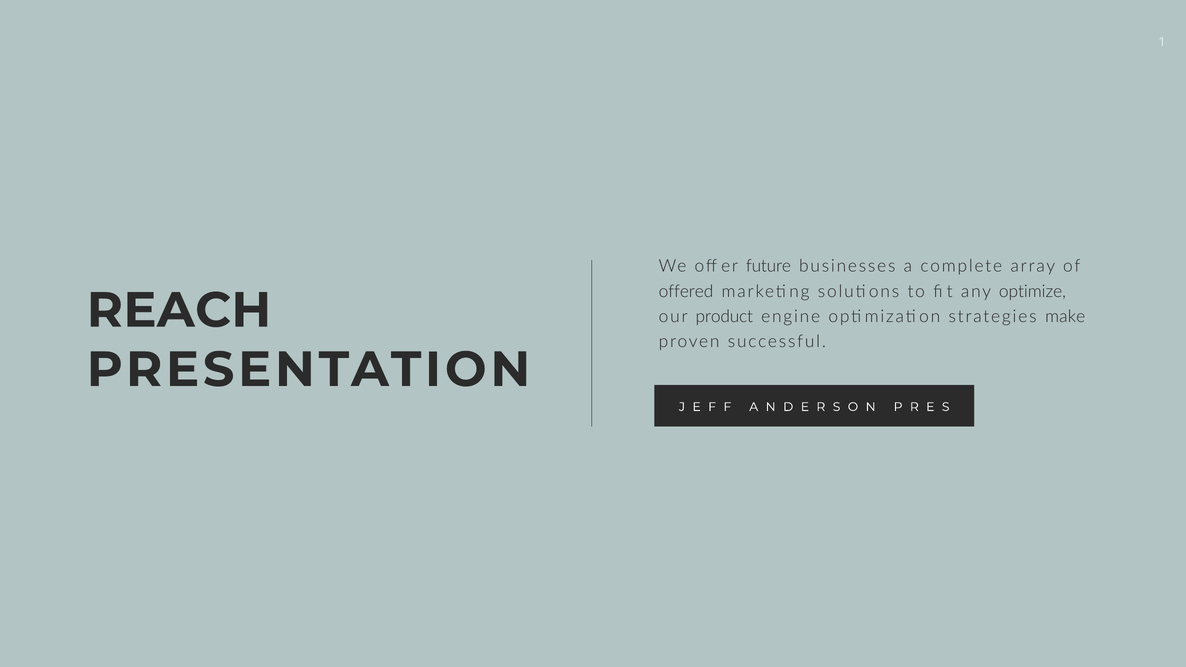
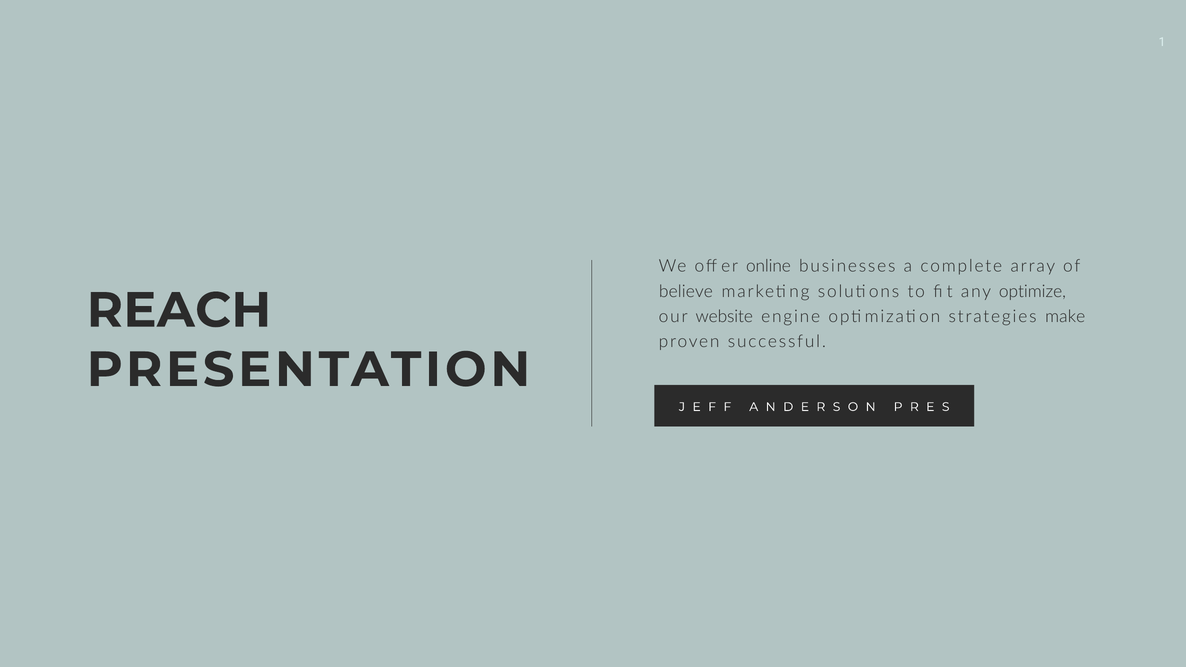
future: future -> online
offered: offered -> believe
product: product -> website
